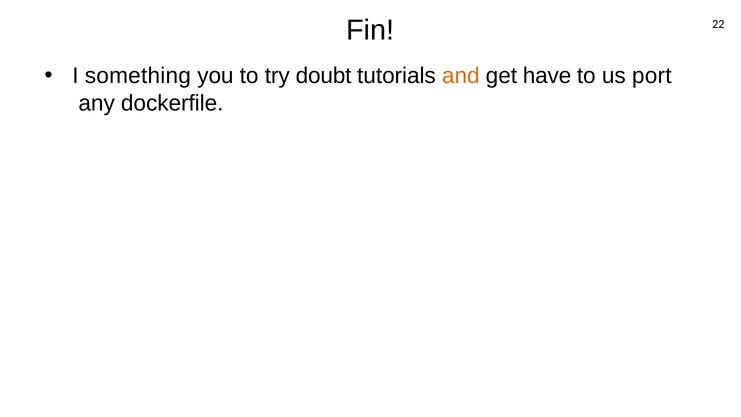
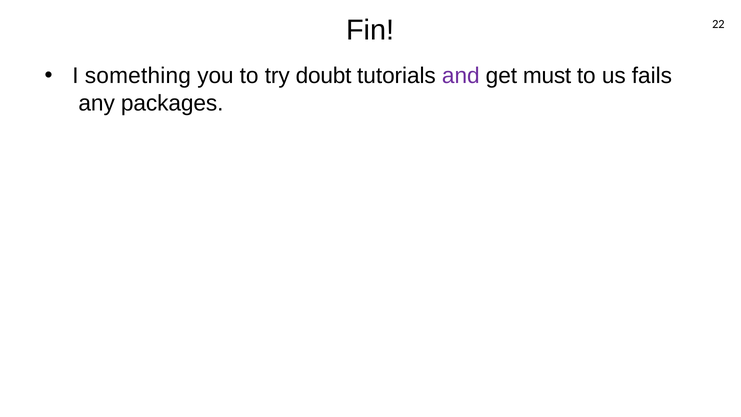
and colour: orange -> purple
have: have -> must
port: port -> fails
dockerfile: dockerfile -> packages
